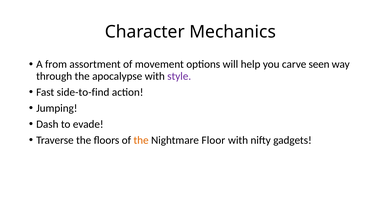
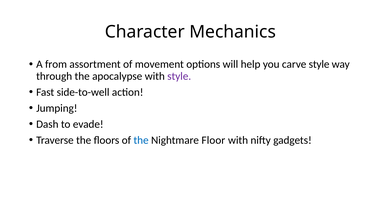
carve seen: seen -> style
side-to-find: side-to-find -> side-to-well
the at (141, 140) colour: orange -> blue
